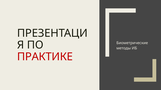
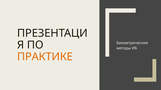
ПРАКТИКЕ colour: red -> orange
